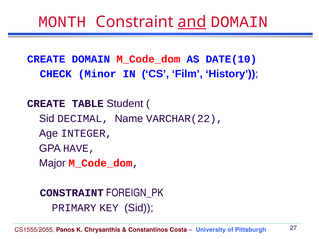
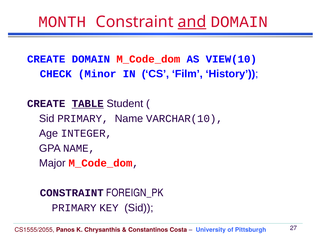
DATE(10: DATE(10 -> VIEW(10
TABLE underline: none -> present
Sid DECIMAL: DECIMAL -> PRIMARY
VARCHAR(22: VARCHAR(22 -> VARCHAR(10
GPA HAVE: HAVE -> NAME
